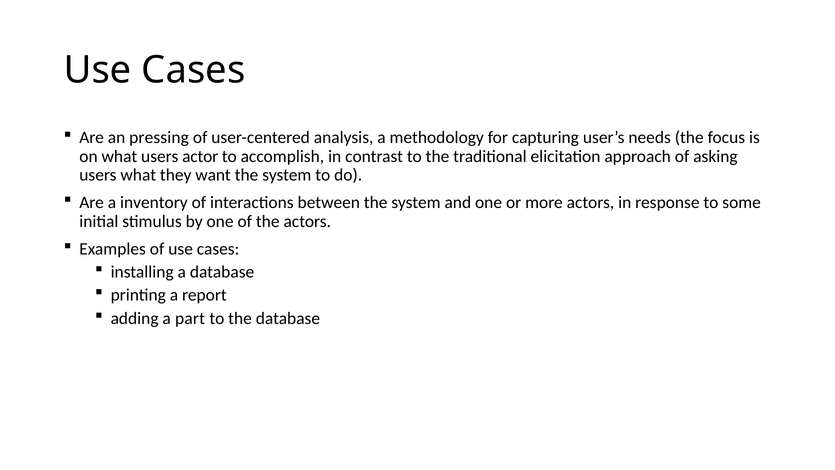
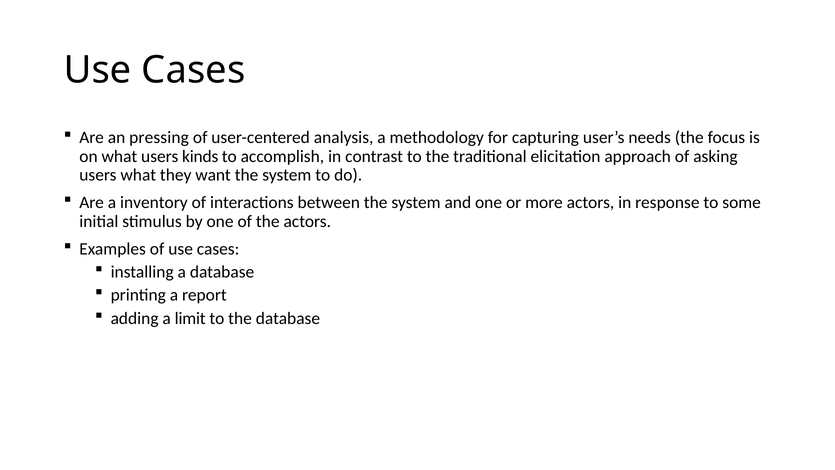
actor: actor -> kinds
part: part -> limit
